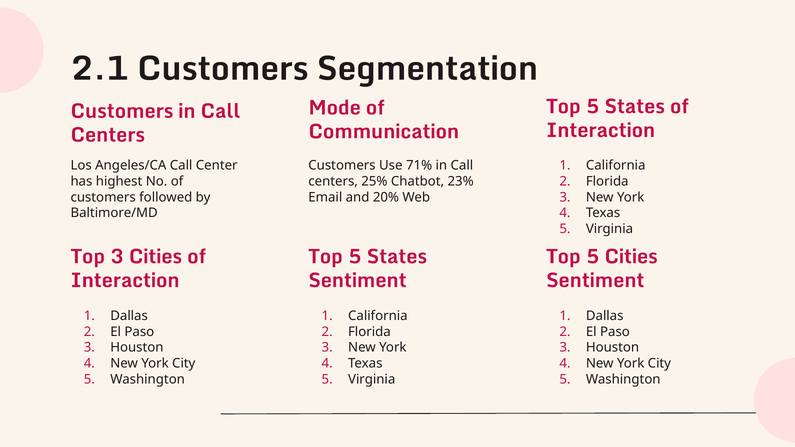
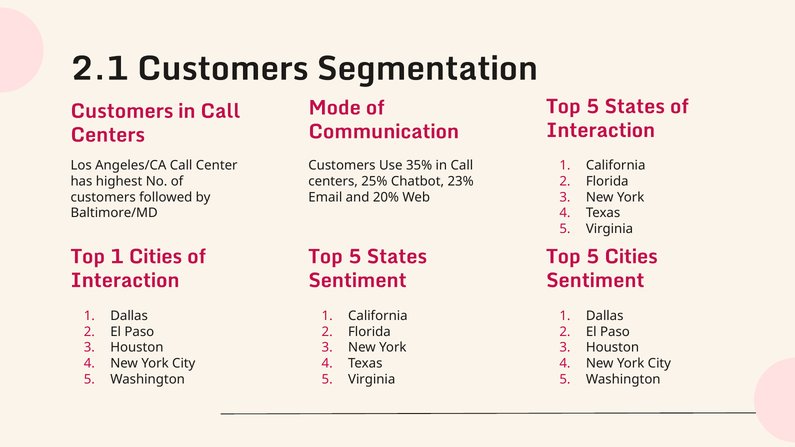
71%: 71% -> 35%
Top 3: 3 -> 1
